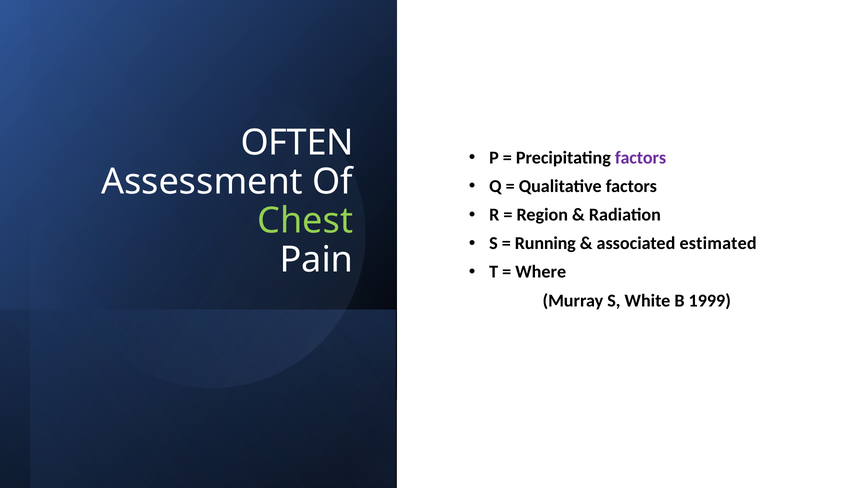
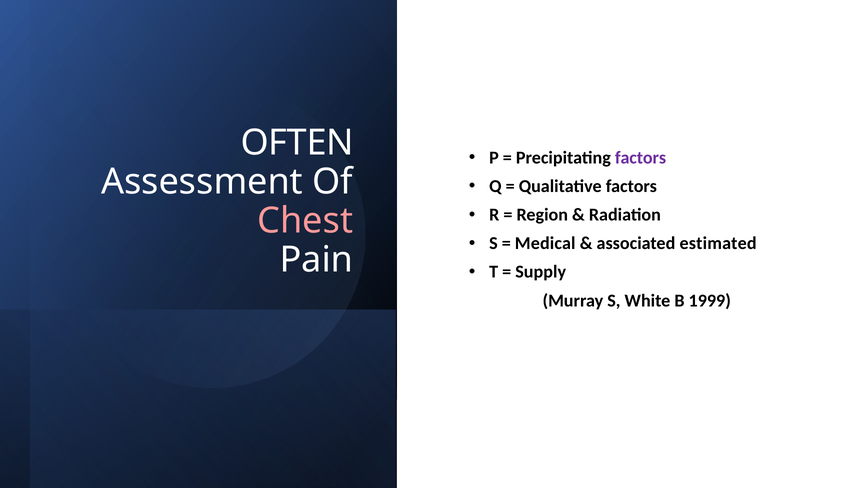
Chest colour: light green -> pink
Running: Running -> Medical
Where: Where -> Supply
